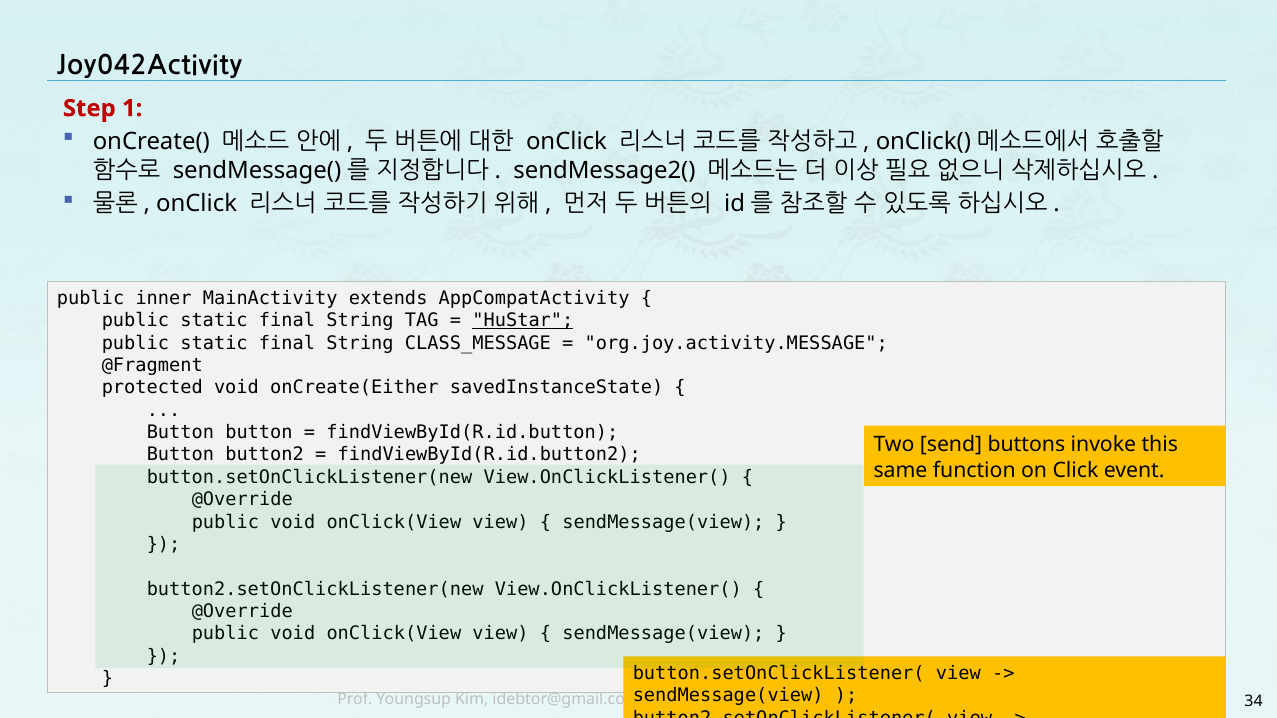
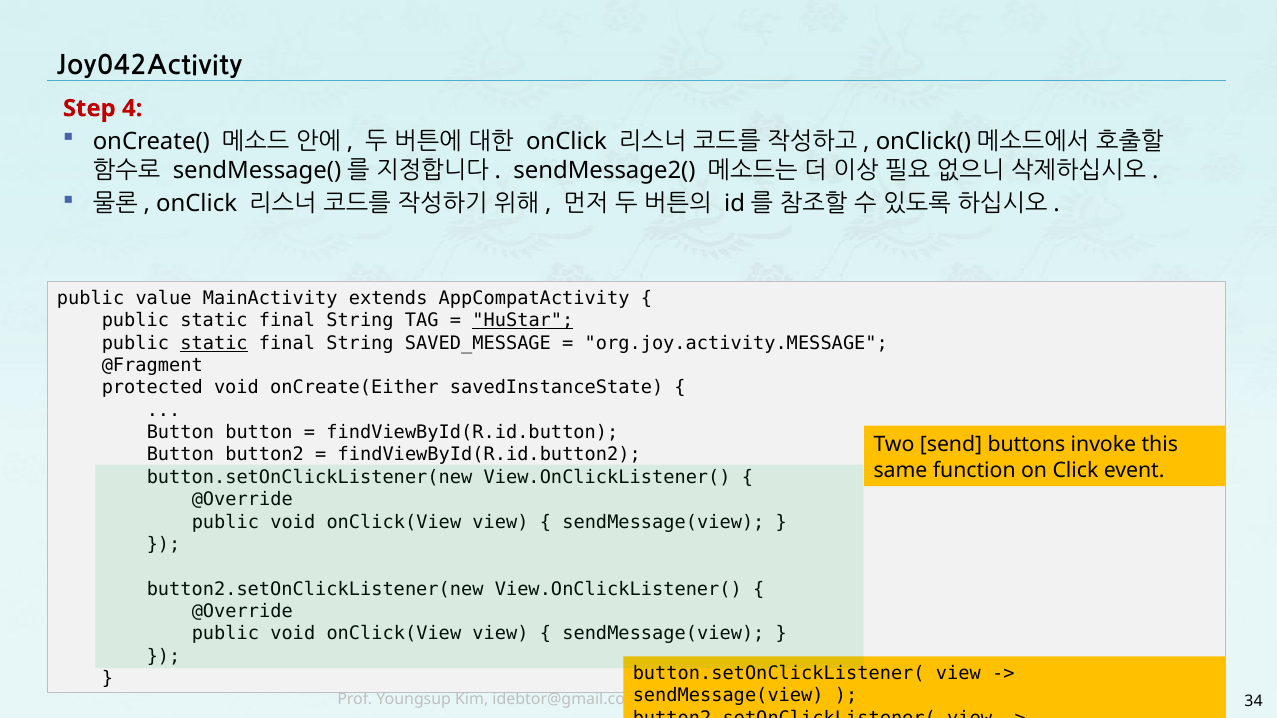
1: 1 -> 4
inner: inner -> value
static at (214, 343) underline: none -> present
CLASS_MESSAGE: CLASS_MESSAGE -> SAVED_MESSAGE
